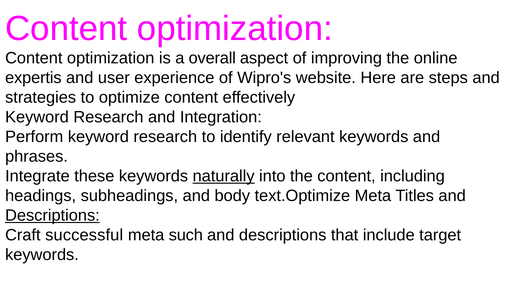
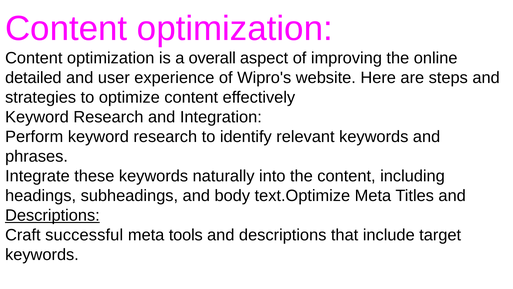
expertis: expertis -> detailed
naturally underline: present -> none
such: such -> tools
